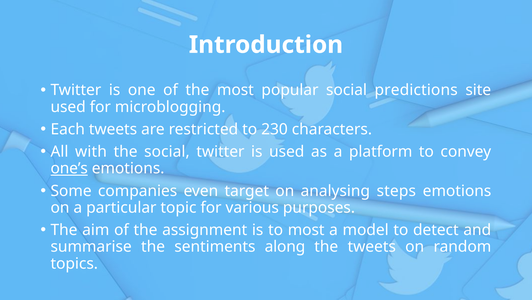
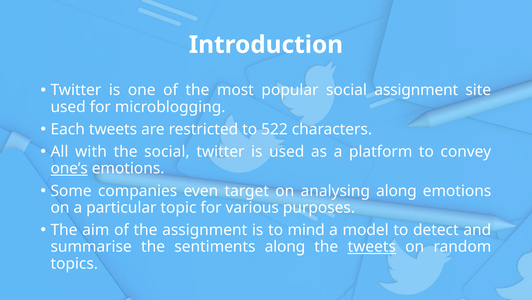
social predictions: predictions -> assignment
230: 230 -> 522
analysing steps: steps -> along
to most: most -> mind
tweets at (372, 246) underline: none -> present
